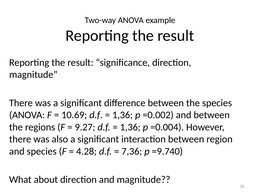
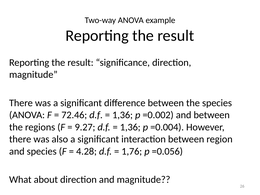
10.69: 10.69 -> 72.46
7,36: 7,36 -> 1,76
=9.740: =9.740 -> =0.056
